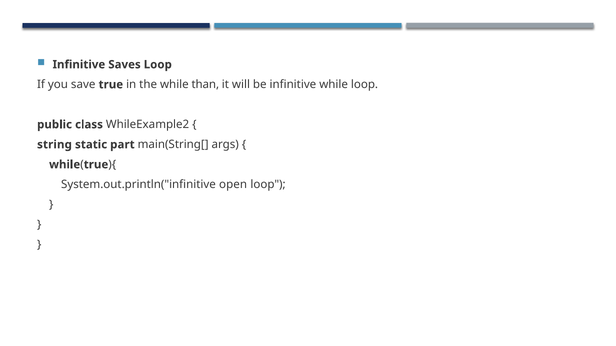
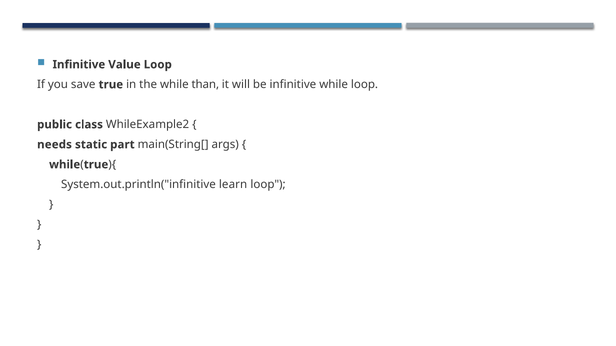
Saves: Saves -> Value
string: string -> needs
open: open -> learn
